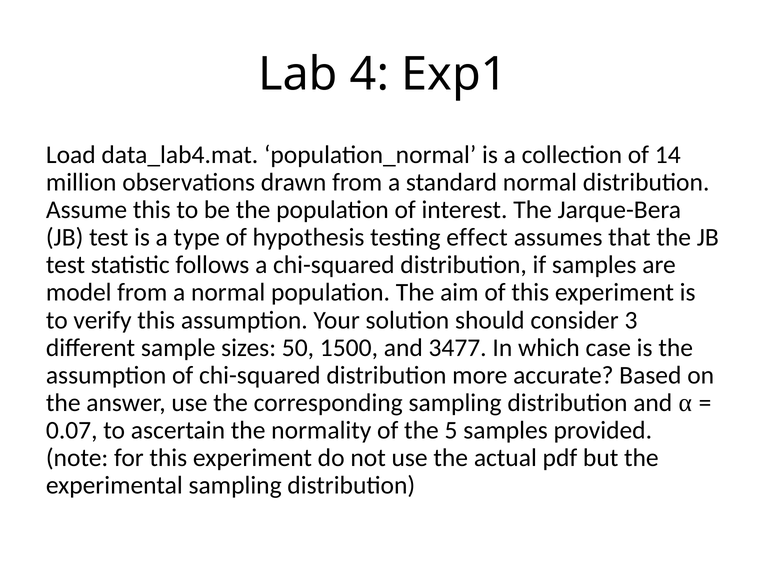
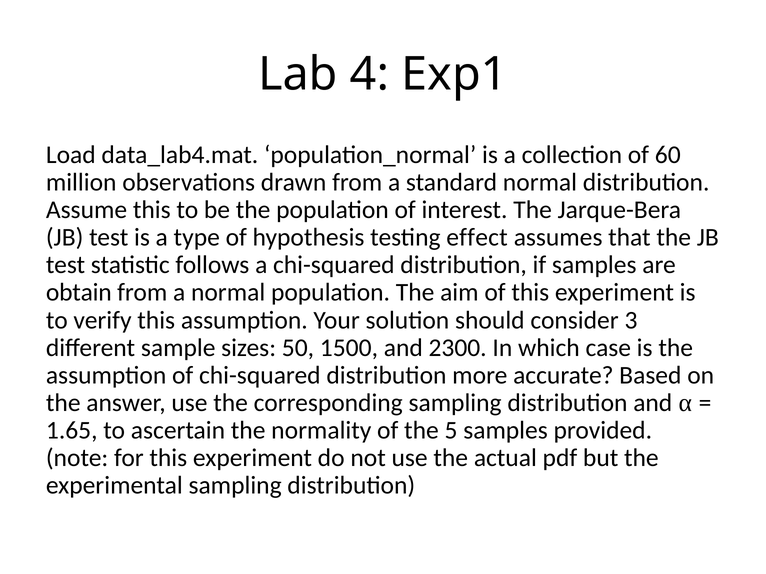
14: 14 -> 60
model: model -> obtain
3477: 3477 -> 2300
0.07: 0.07 -> 1.65
